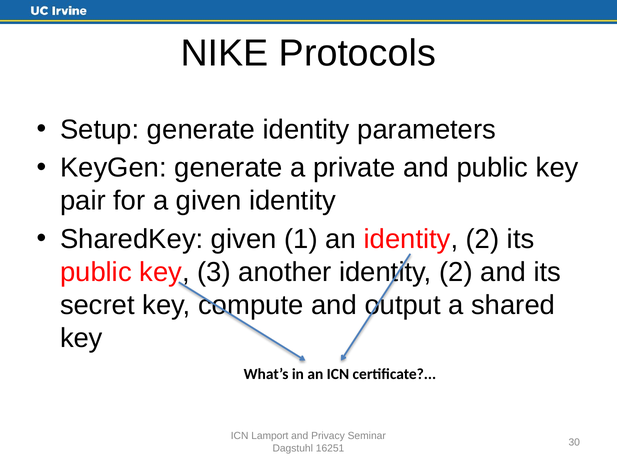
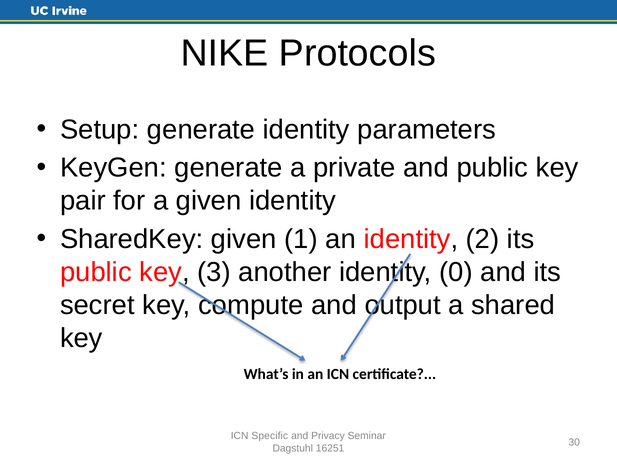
2 at (456, 272): 2 -> 0
Lamport: Lamport -> Specific
